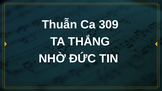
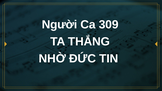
Thuẫn: Thuẫn -> Người
